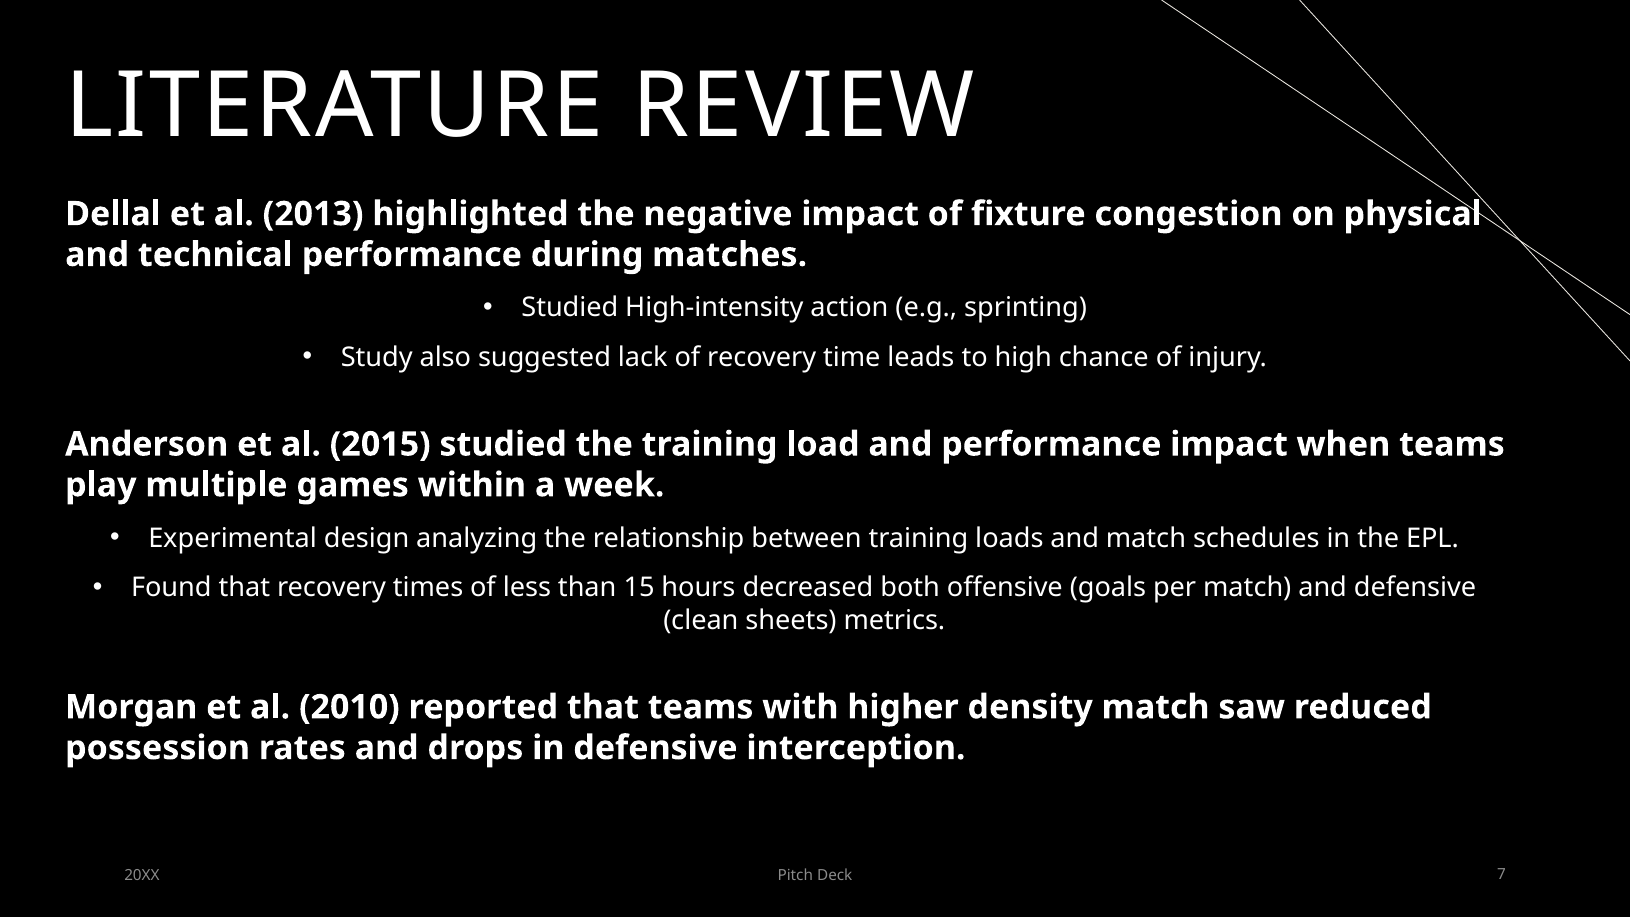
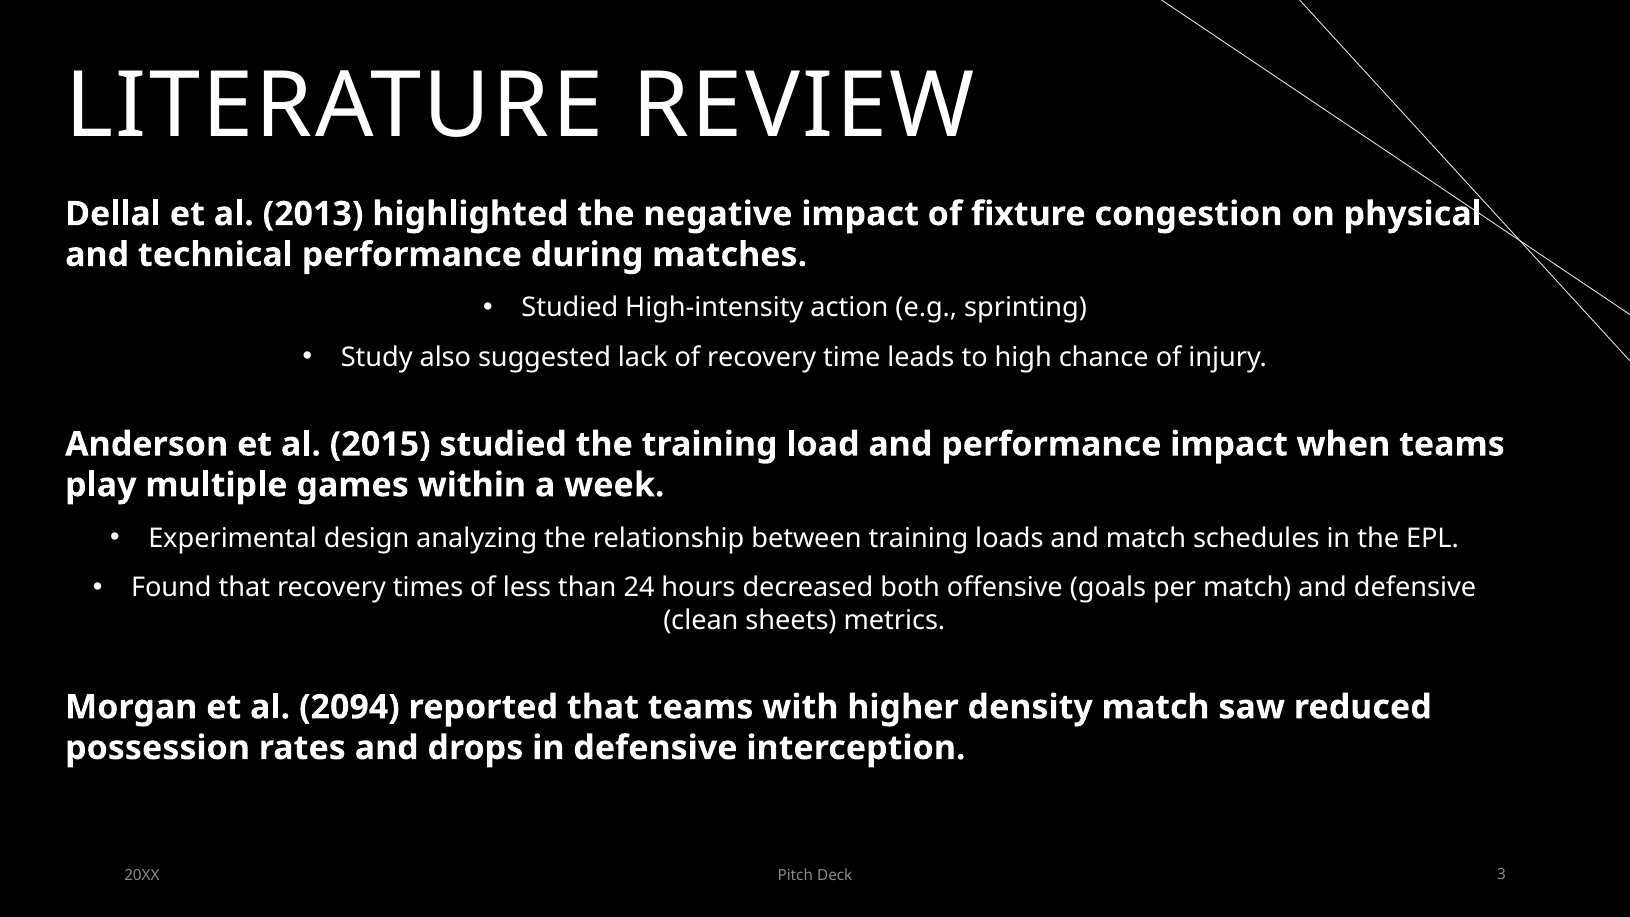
15: 15 -> 24
2010: 2010 -> 2094
7: 7 -> 3
